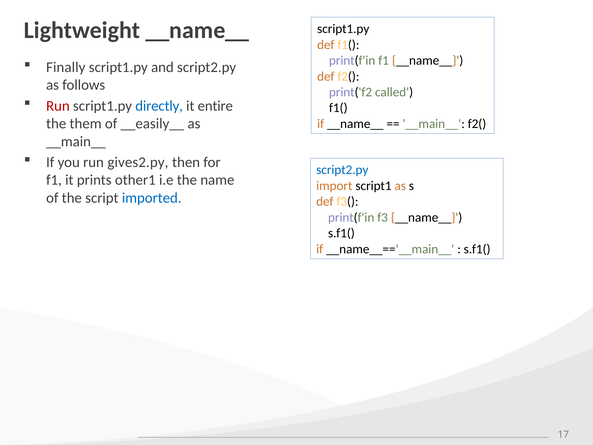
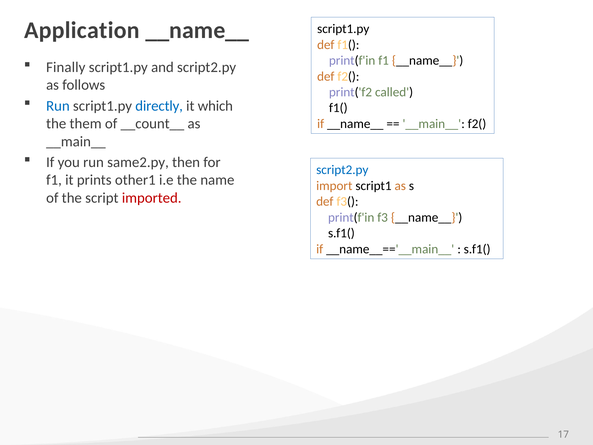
Lightweight: Lightweight -> Application
Run at (58, 106) colour: red -> blue
entire: entire -> which
__easily__: __easily__ -> __count__
gives2.py: gives2.py -> same2.py
imported colour: blue -> red
